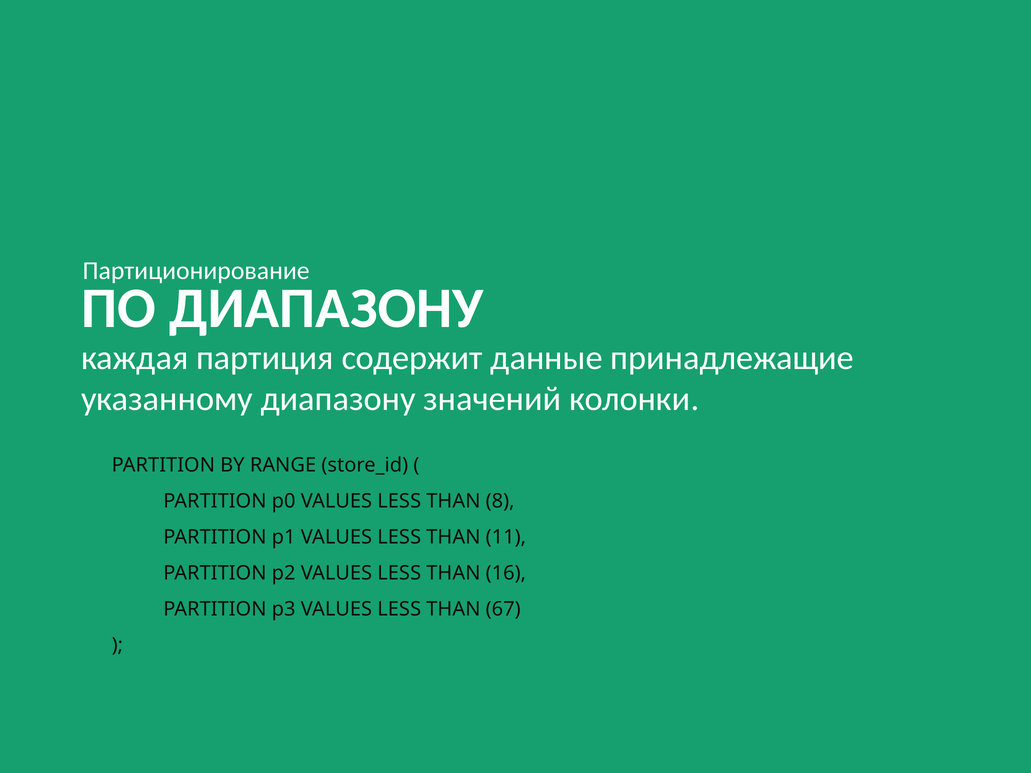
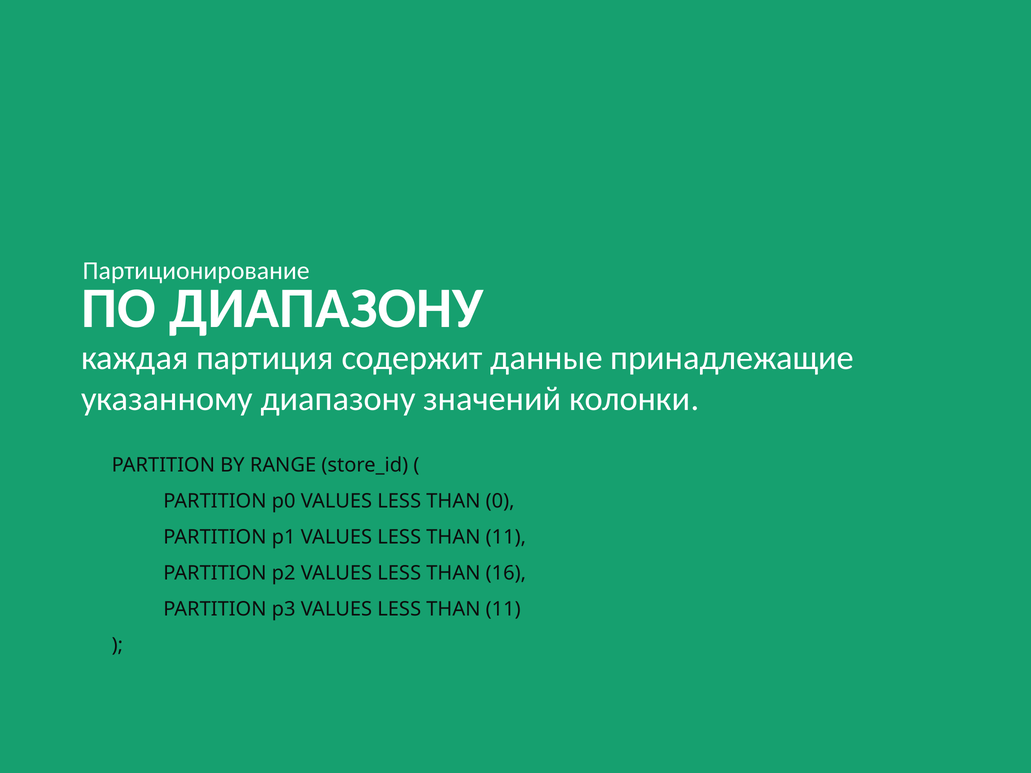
8: 8 -> 0
67 at (503, 609): 67 -> 11
